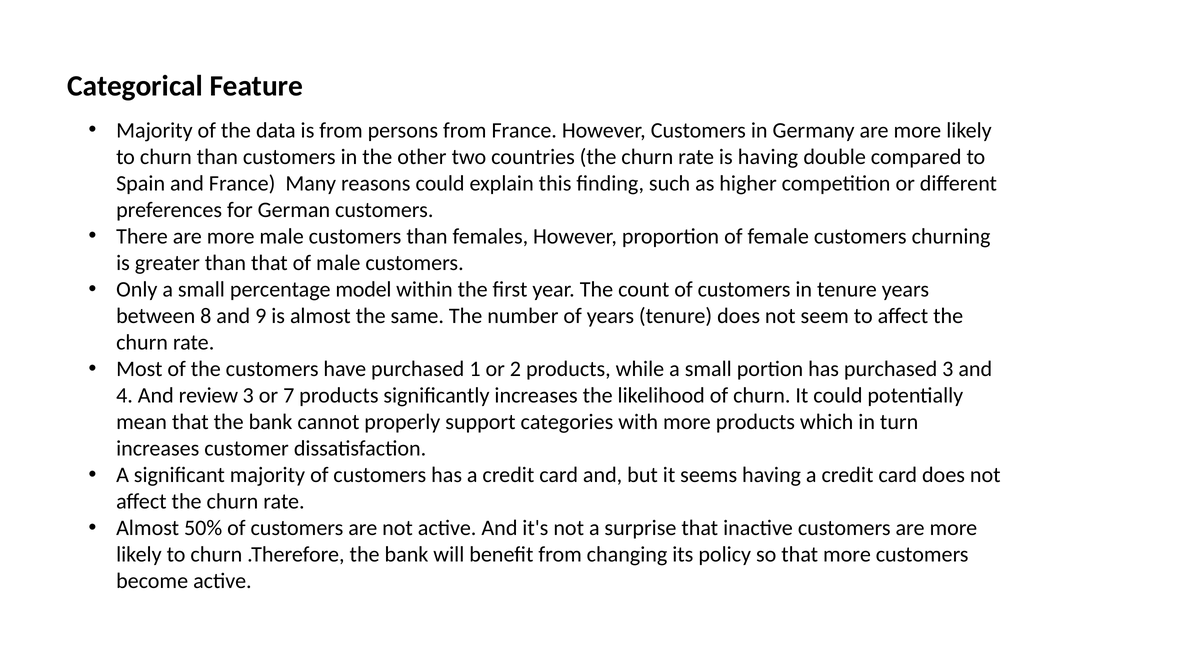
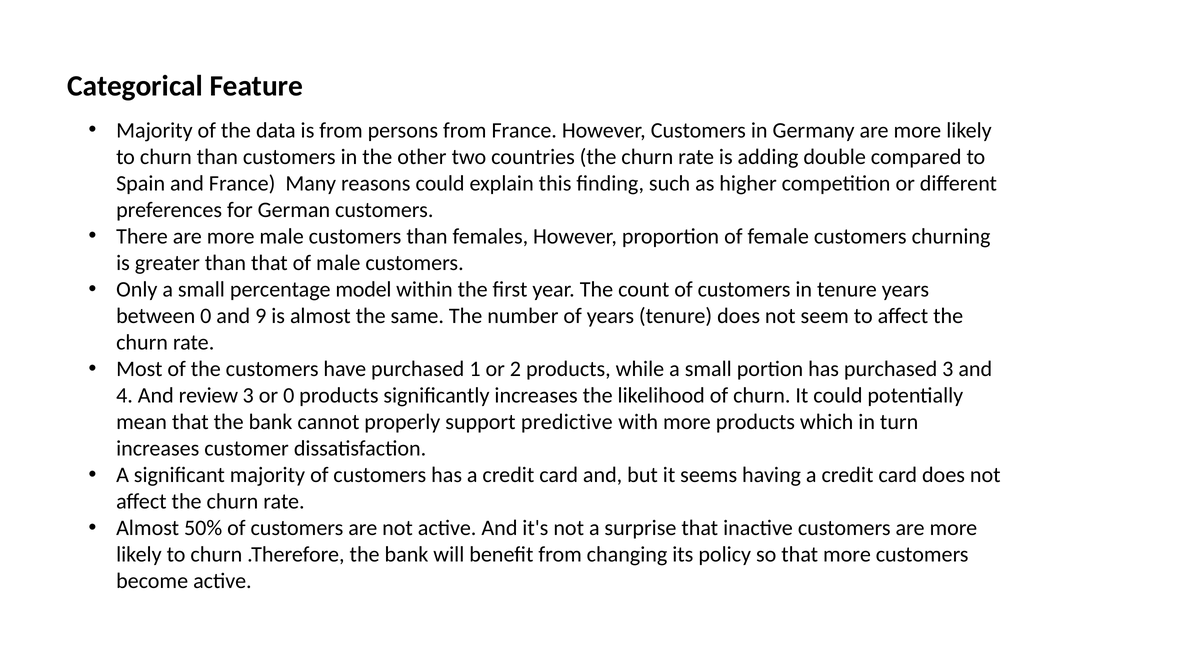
is having: having -> adding
between 8: 8 -> 0
or 7: 7 -> 0
categories: categories -> predictive
